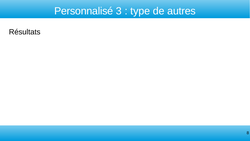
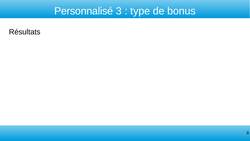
autres: autres -> bonus
